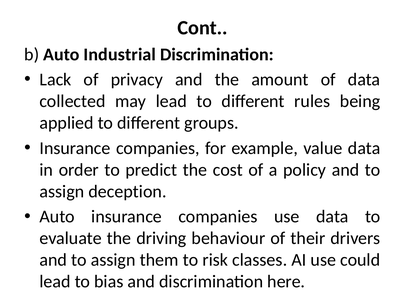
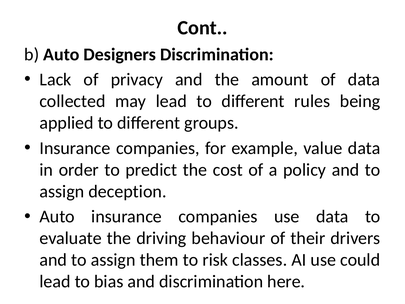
Industrial: Industrial -> Designers
